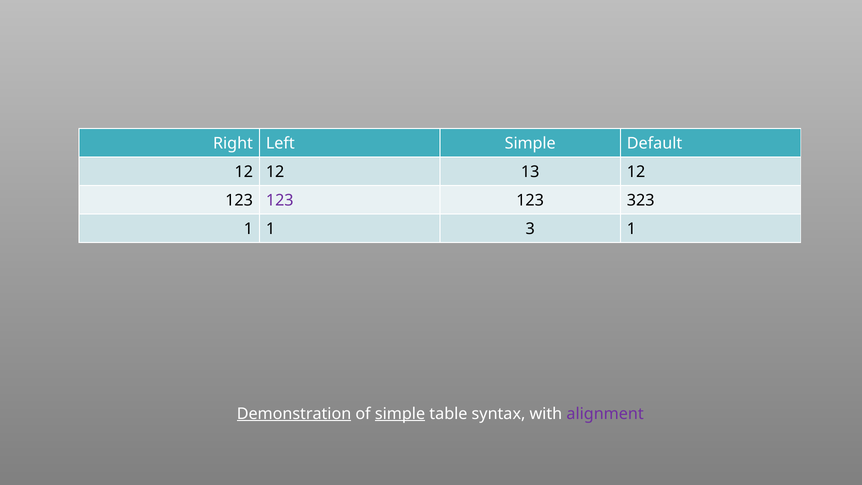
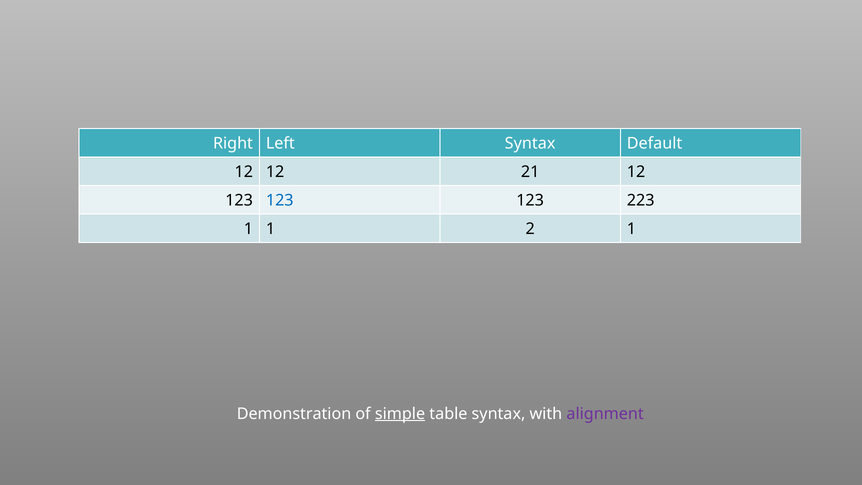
Left Simple: Simple -> Syntax
13: 13 -> 21
123 at (280, 201) colour: purple -> blue
323: 323 -> 223
3: 3 -> 2
Demonstration underline: present -> none
